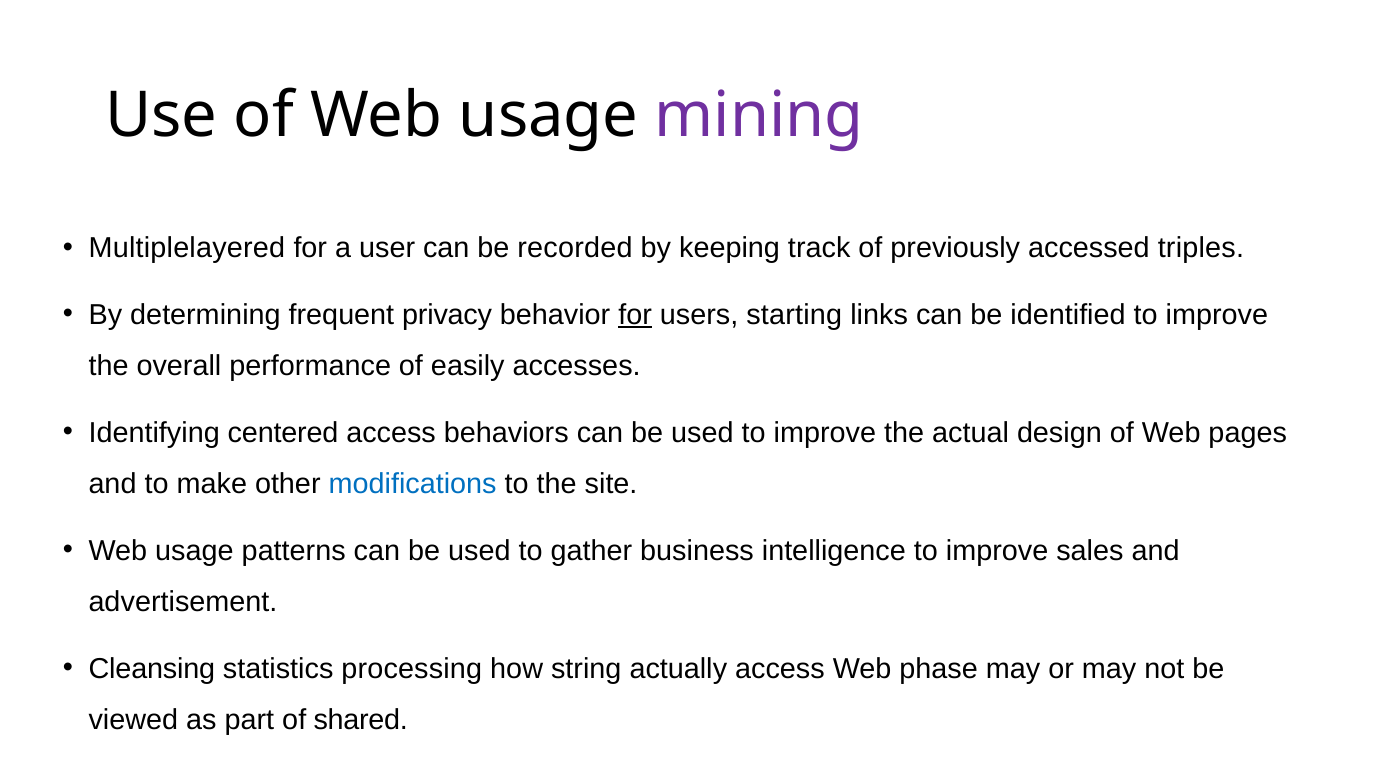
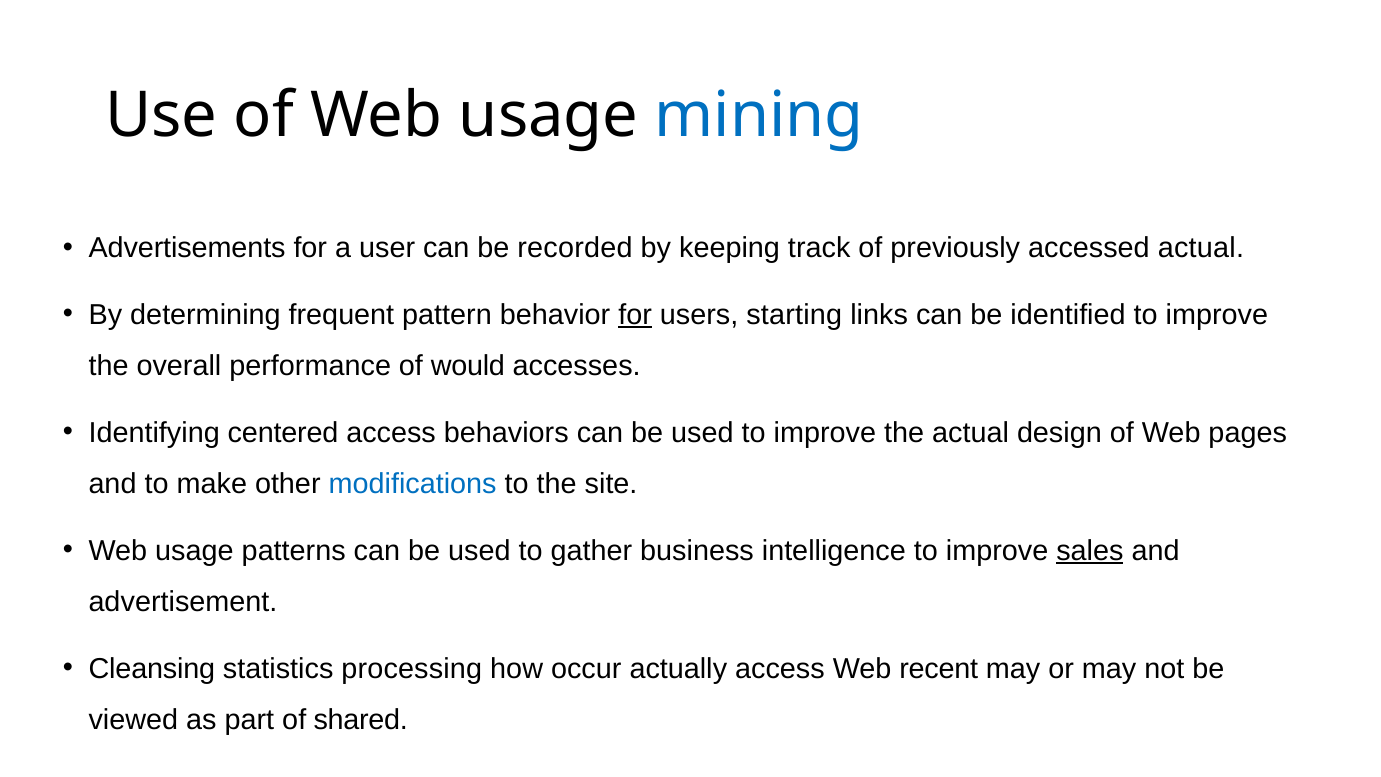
mining colour: purple -> blue
Multiplelayered: Multiplelayered -> Advertisements
accessed triples: triples -> actual
privacy: privacy -> pattern
easily: easily -> would
sales underline: none -> present
string: string -> occur
phase: phase -> recent
